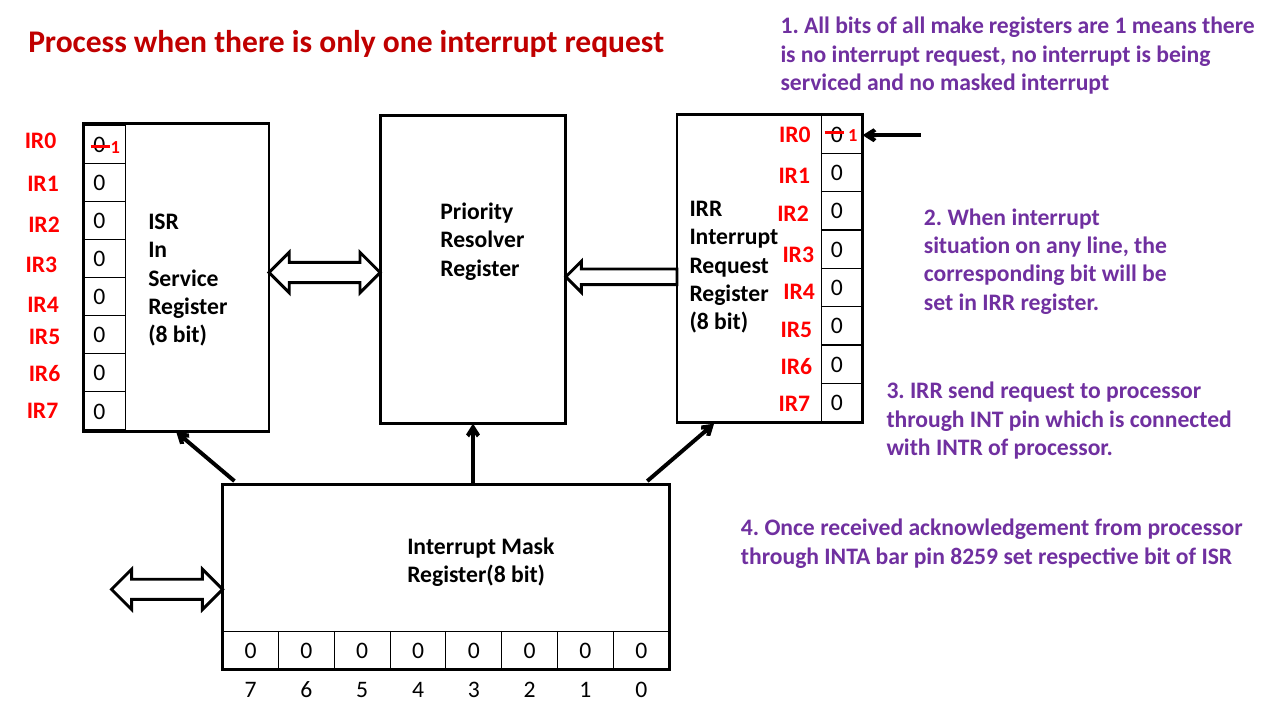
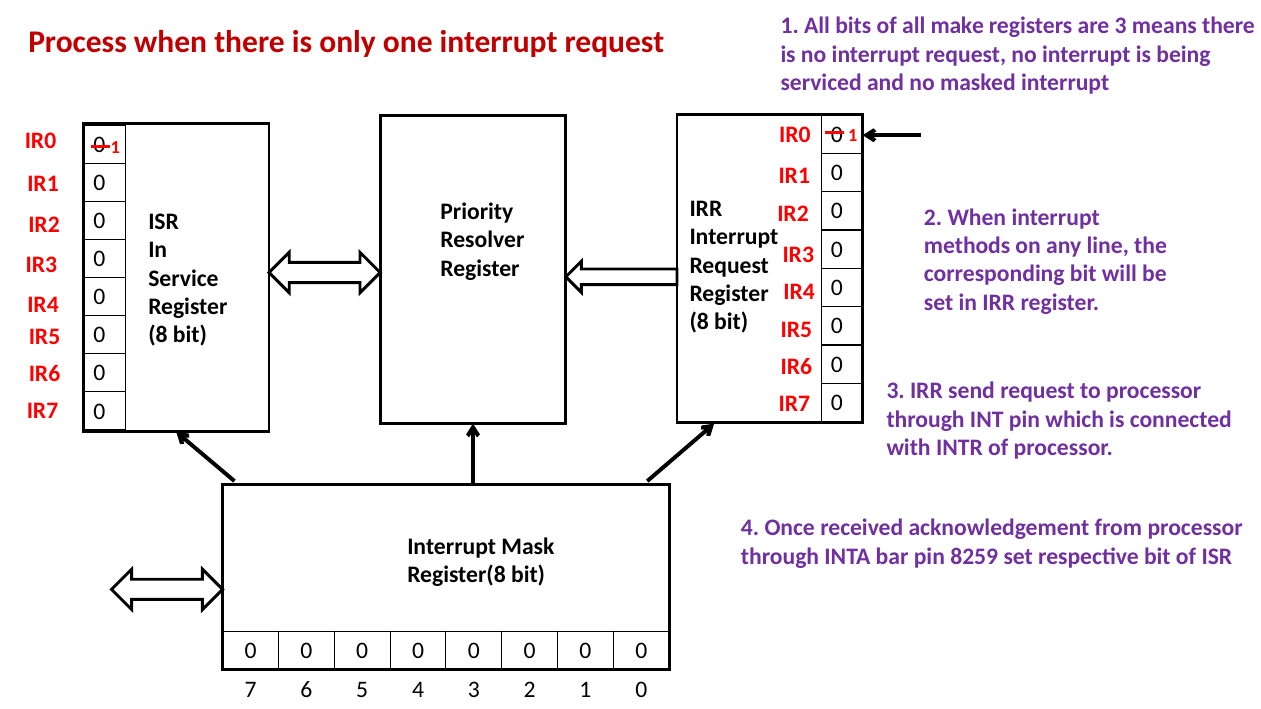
are 1: 1 -> 3
situation: situation -> methods
